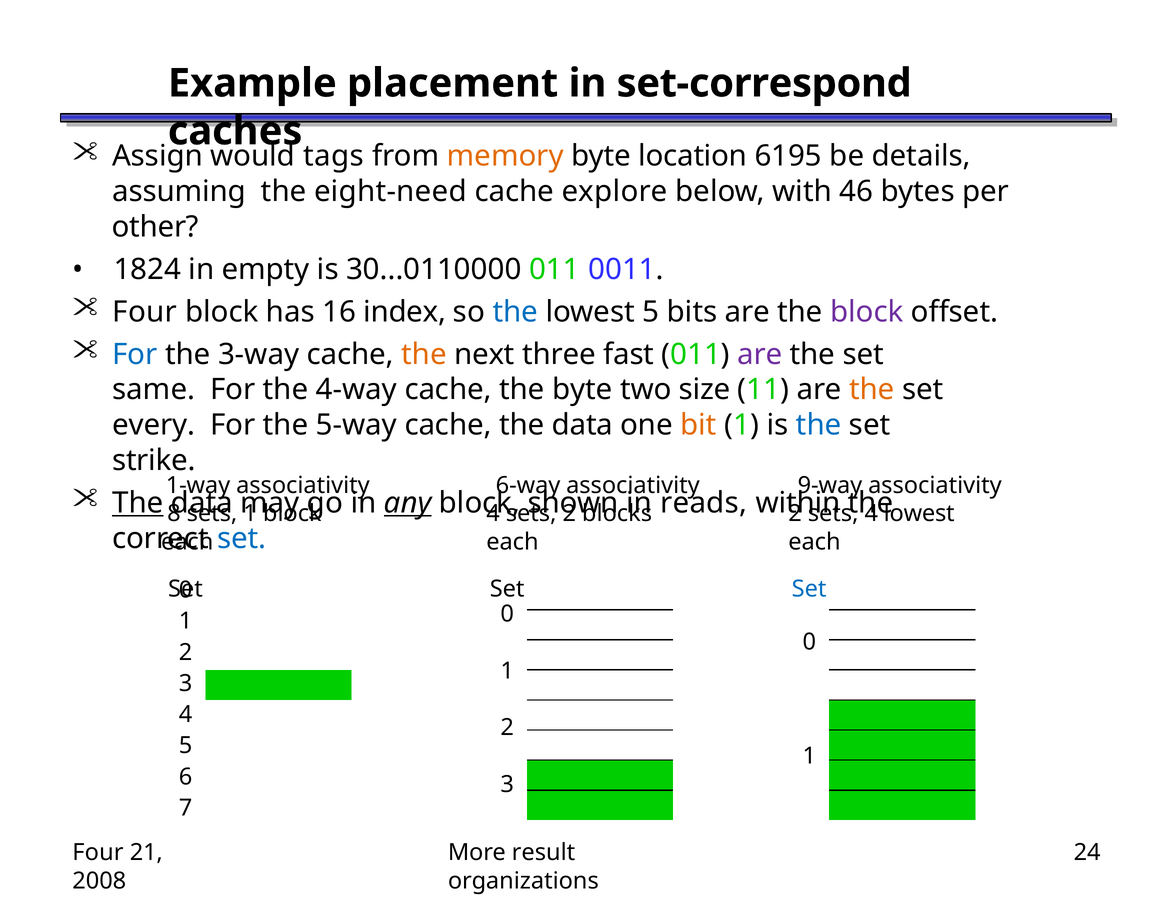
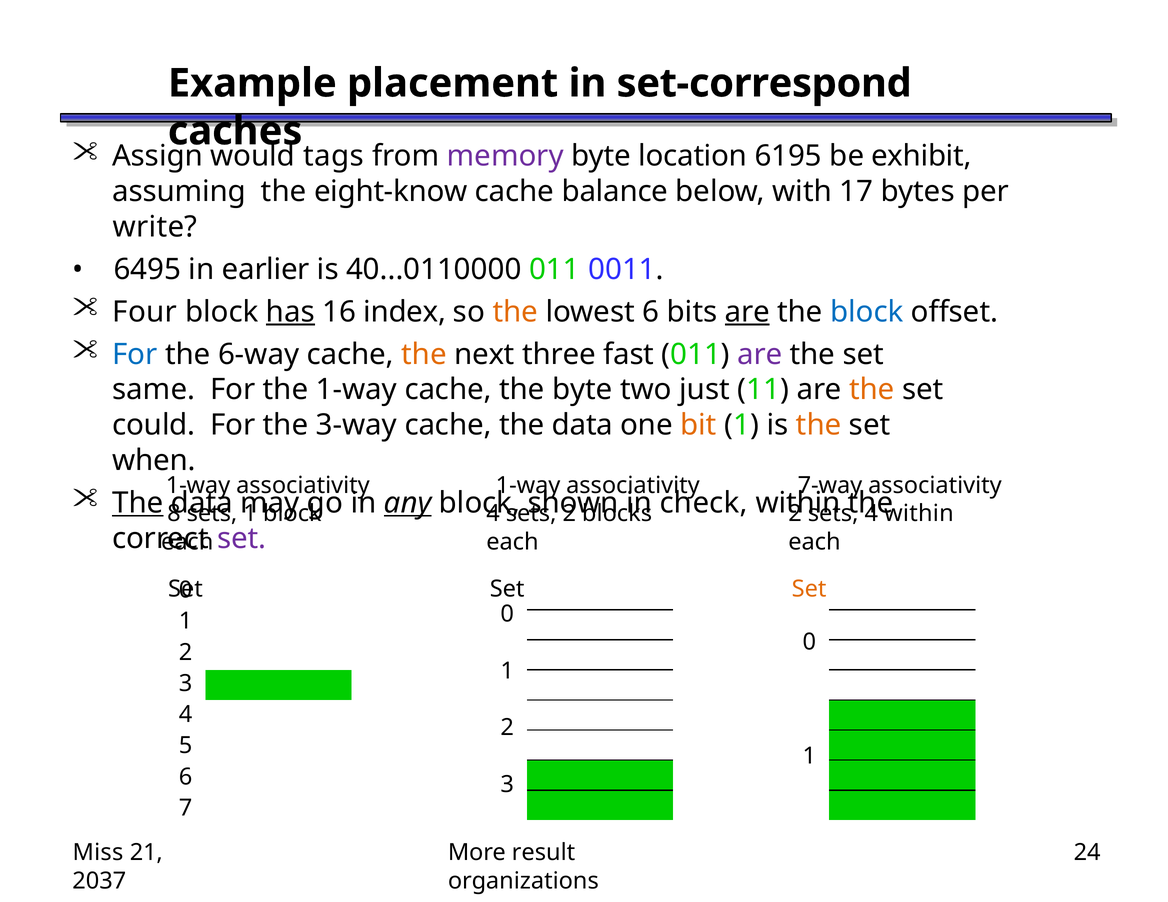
memory colour: orange -> purple
details: details -> exhibit
eight-need: eight-need -> eight-know
explore: explore -> balance
46: 46 -> 17
other: other -> write
1824: 1824 -> 6495
empty: empty -> earlier
30...0110000: 30...0110000 -> 40...0110000
has underline: none -> present
the at (515, 312) colour: blue -> orange
lowest 5: 5 -> 6
are at (747, 312) underline: none -> present
block at (867, 312) colour: purple -> blue
3-way: 3-way -> 6-way
the 4-way: 4-way -> 1-way
size: size -> just
every: every -> could
5-way: 5-way -> 3-way
the at (819, 425) colour: blue -> orange
strike: strike -> when
6-way at (528, 485): 6-way -> 1-way
9-way: 9-way -> 7-way
reads: reads -> check
lowest at (919, 514): lowest -> within
set at (242, 539) colour: blue -> purple
Set at (809, 589) colour: blue -> orange
Four at (98, 853): Four -> Miss
2008: 2008 -> 2037
